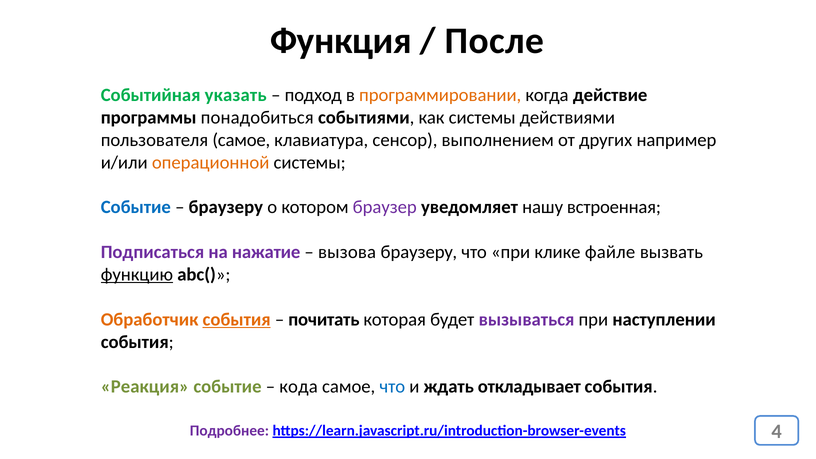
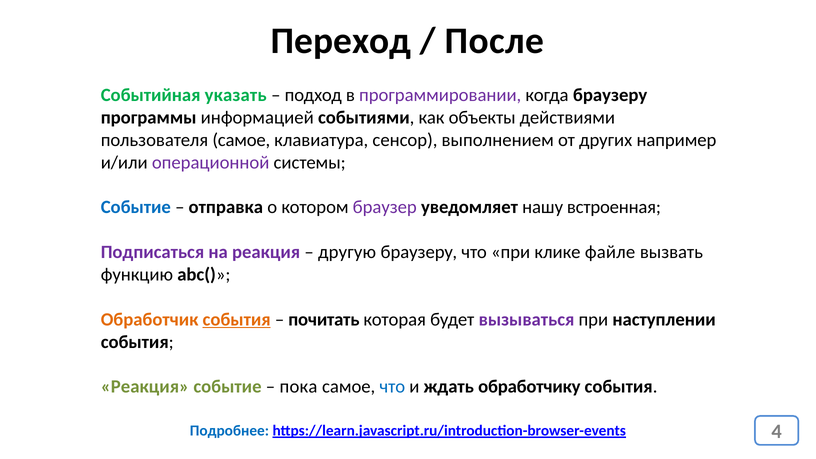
Функция: Функция -> Переход
программировании colour: orange -> purple
когда действие: действие -> браузеру
понадобиться: понадобиться -> информацией
как системы: системы -> объекты
операционной colour: orange -> purple
браузеру at (226, 207): браузеру -> отправка
на нажатие: нажатие -> реакция
вызова: вызова -> другую
функцию underline: present -> none
кода: кода -> пока
откладывает: откладывает -> обработчику
Подробнее colour: purple -> blue
